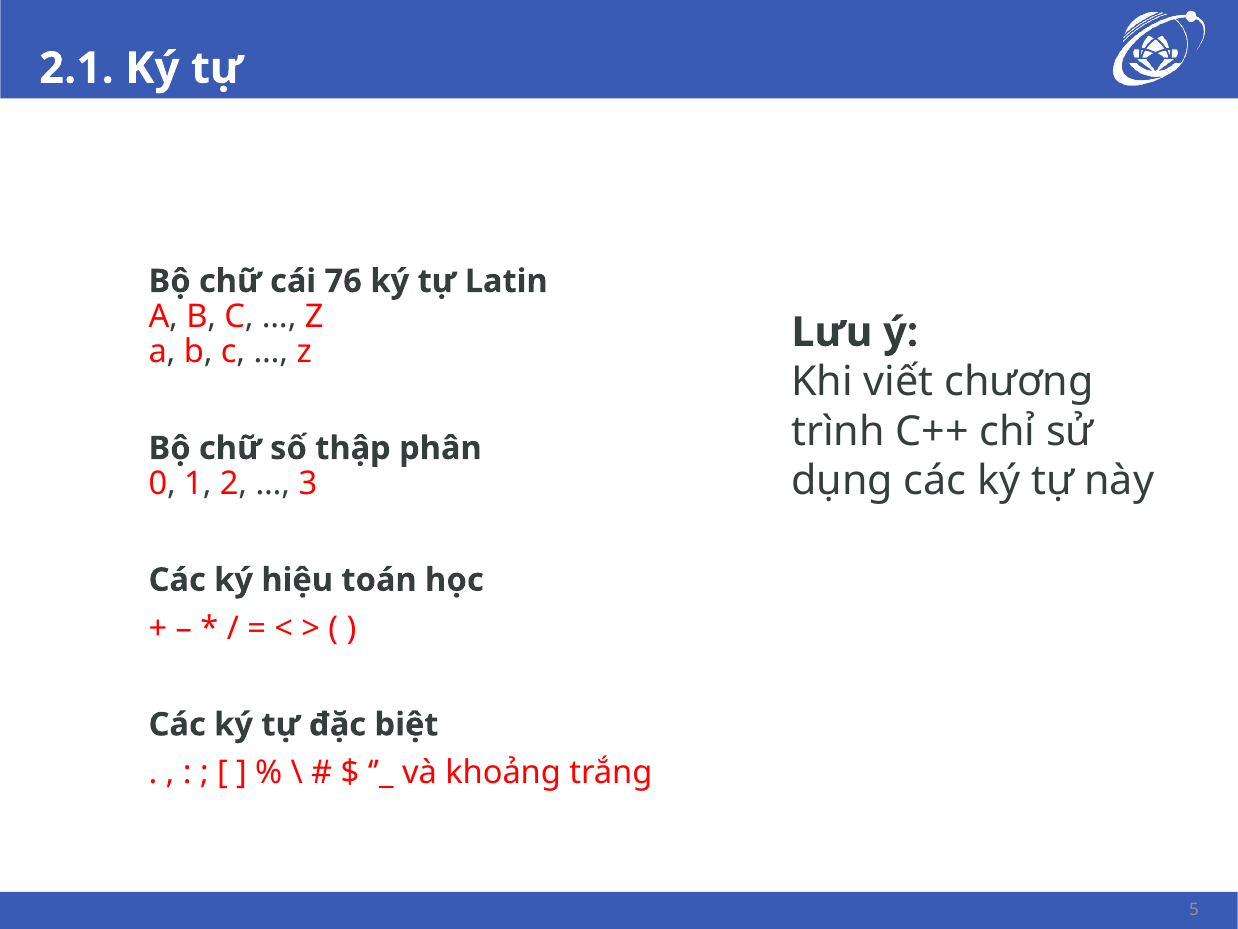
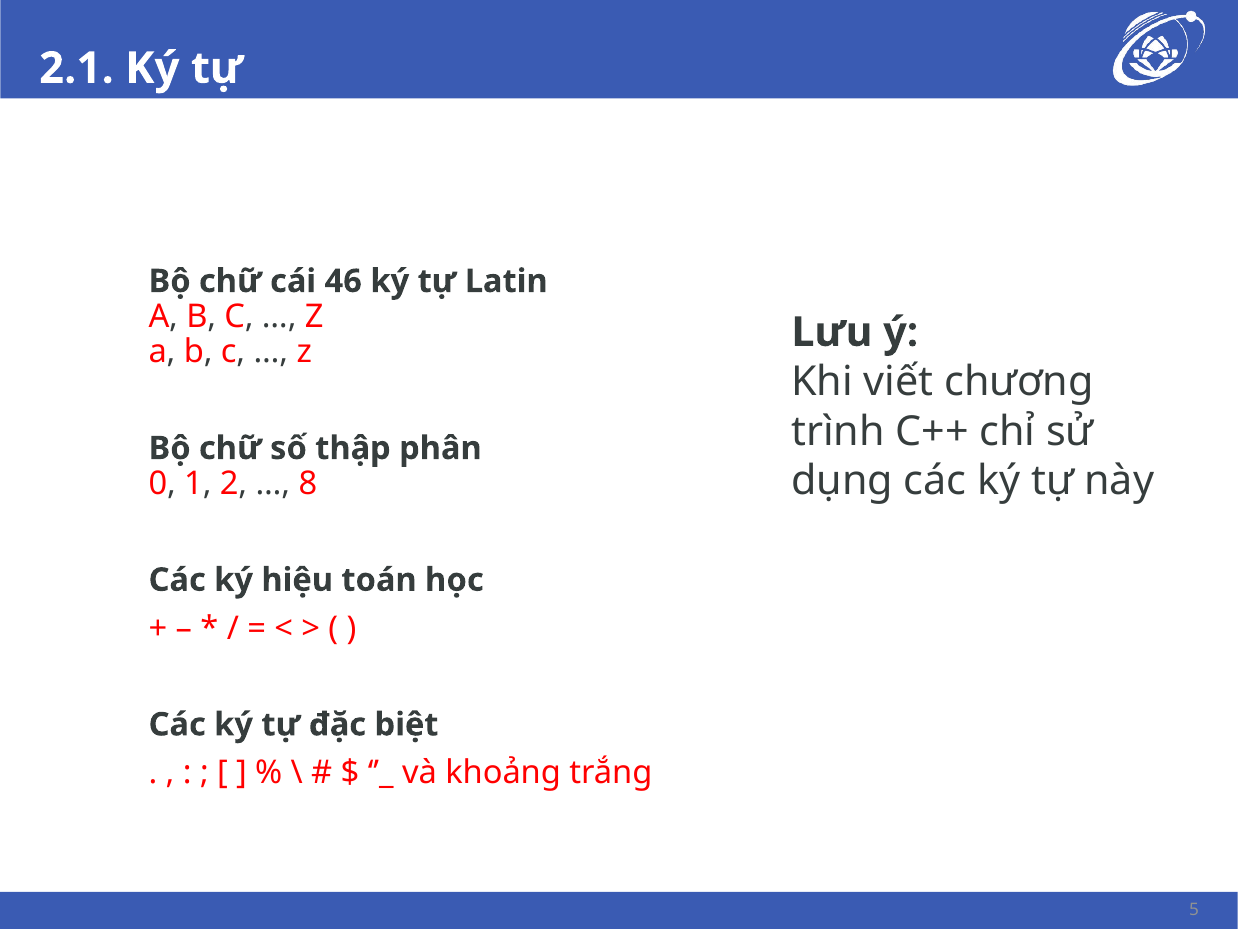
76: 76 -> 46
3: 3 -> 8
